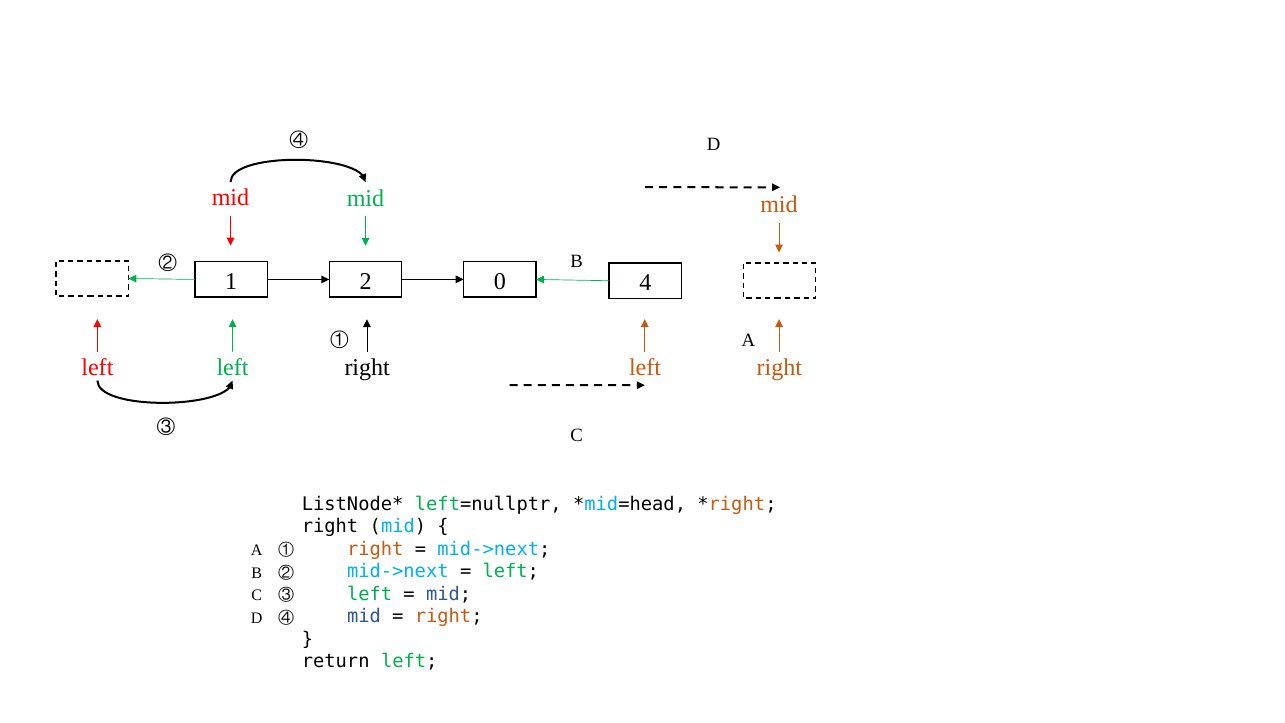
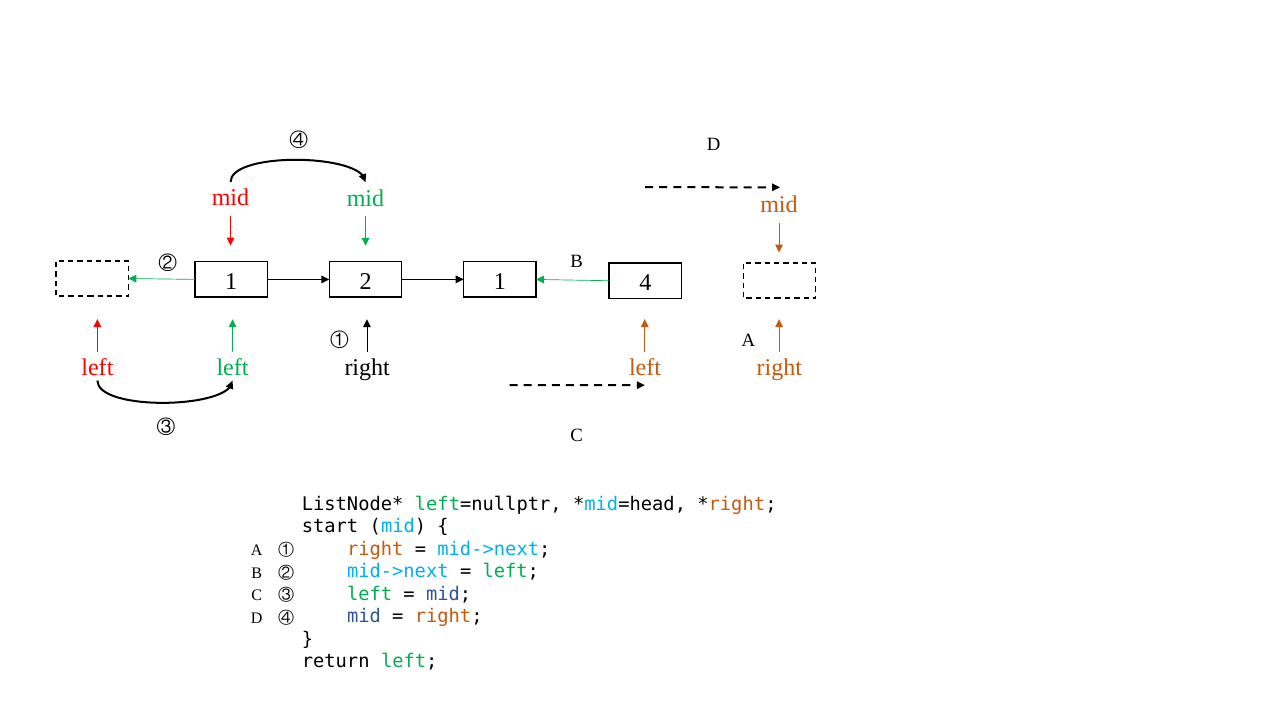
2 0: 0 -> 1
right at (330, 527): right -> start
